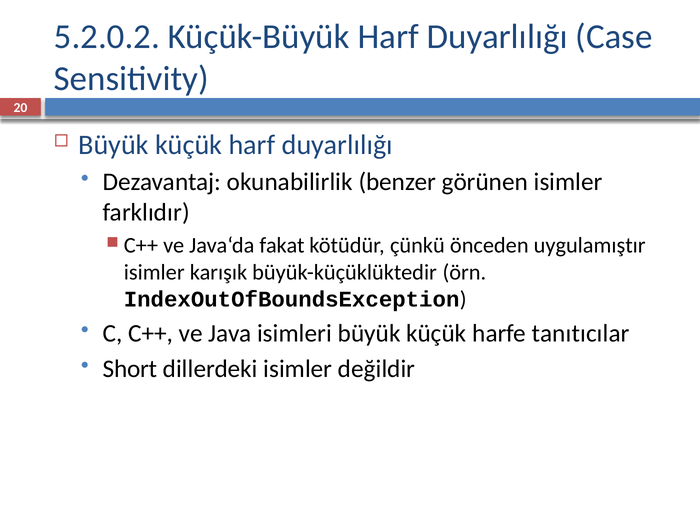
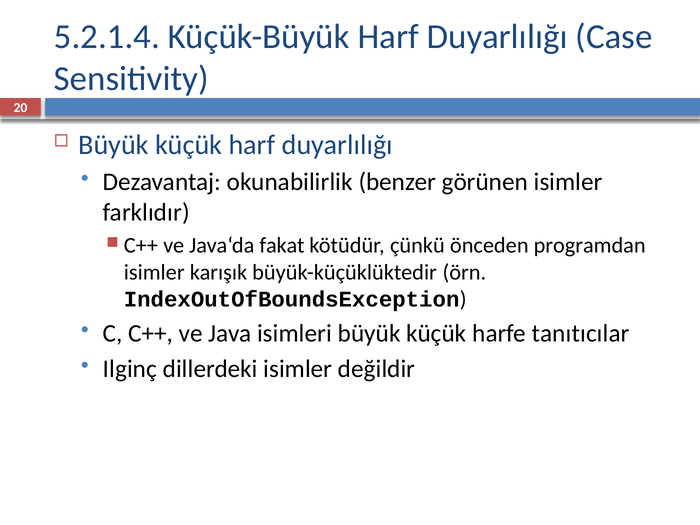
5.2.0.2: 5.2.0.2 -> 5.2.1.4
uygulamıştır: uygulamıştır -> programdan
Short: Short -> Ilginç
